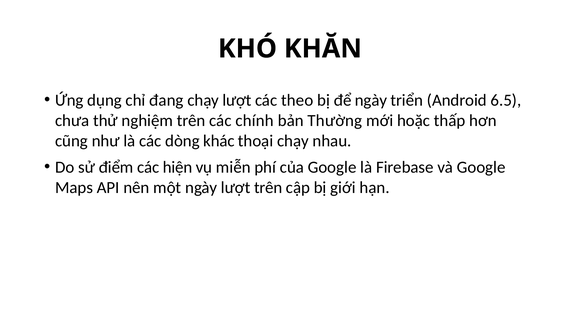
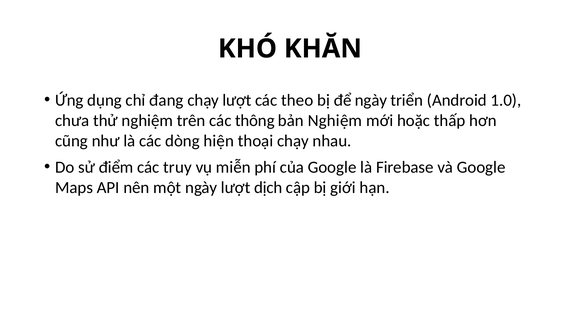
6.5: 6.5 -> 1.0
chính: chính -> thông
bản Thường: Thường -> Nghiệm
khác: khác -> hiện
hiện: hiện -> truy
lượt trên: trên -> dịch
